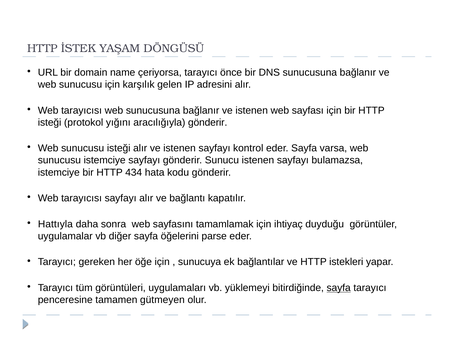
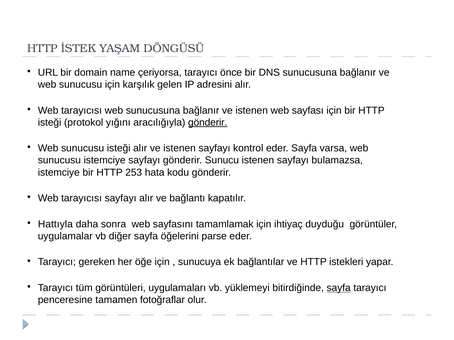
gönderir at (208, 123) underline: none -> present
434: 434 -> 253
gütmeyen: gütmeyen -> fotoğraflar
